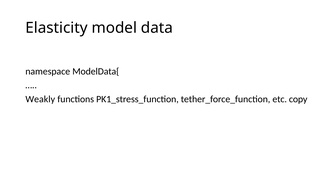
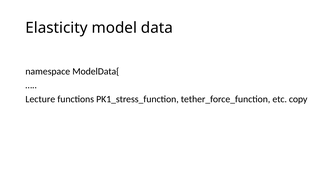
Weakly: Weakly -> Lecture
